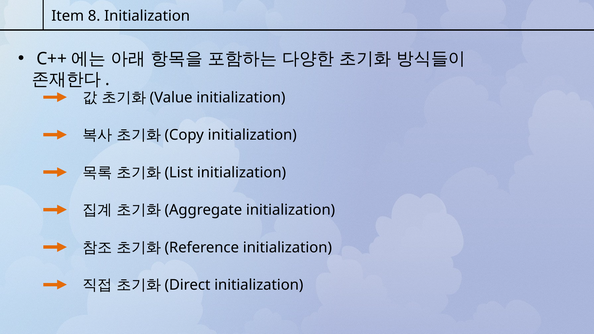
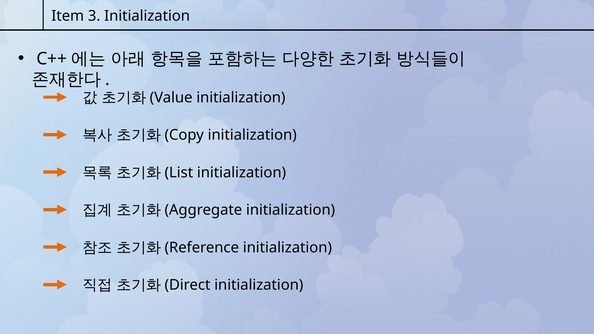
8: 8 -> 3
